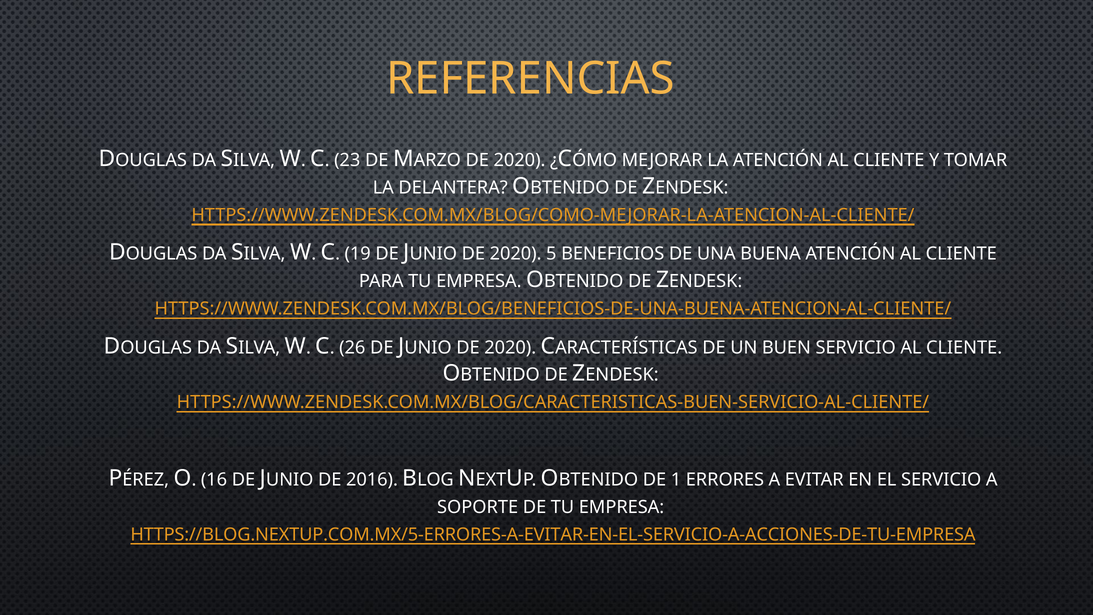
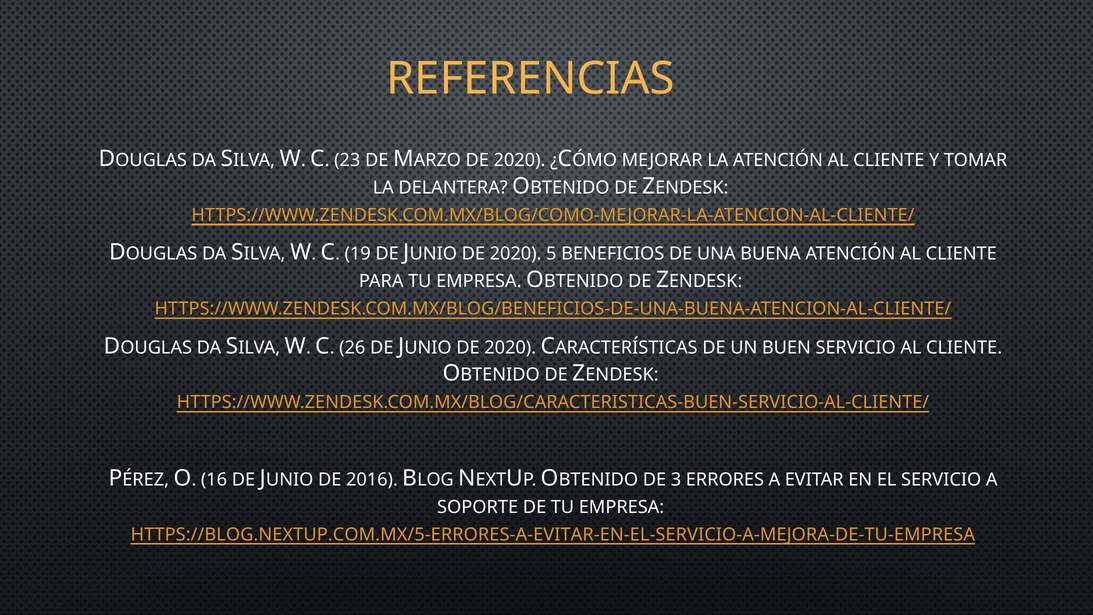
1: 1 -> 3
HTTPS://BLOG.NEXTUP.COM.MX/5-ERRORES-A-EVITAR-EN-EL-SERVICIO-A-ACCIONES-DE-TU-EMPRESA: HTTPS://BLOG.NEXTUP.COM.MX/5-ERRORES-A-EVITAR-EN-EL-SERVICIO-A-ACCIONES-DE-TU-EMPRESA -> HTTPS://BLOG.NEXTUP.COM.MX/5-ERRORES-A-EVITAR-EN-EL-SERVICIO-A-MEJORA-DE-TU-EMPRESA
